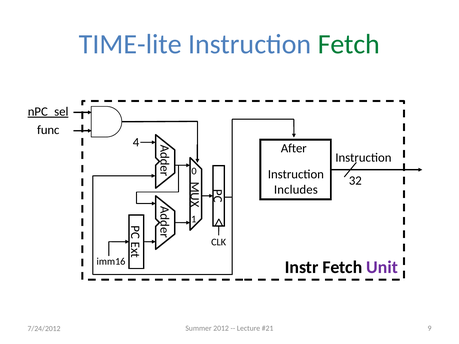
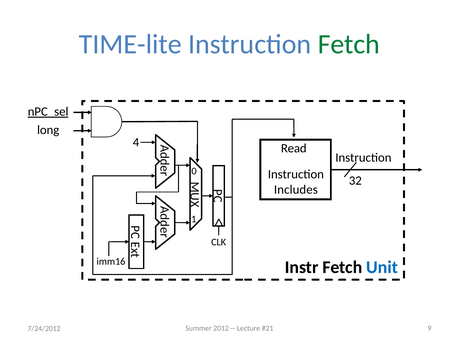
func: func -> long
After: After -> Read
Unit colour: purple -> blue
